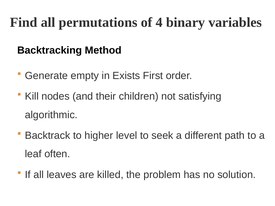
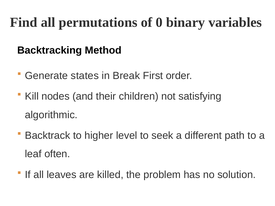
4: 4 -> 0
empty: empty -> states
Exists: Exists -> Break
